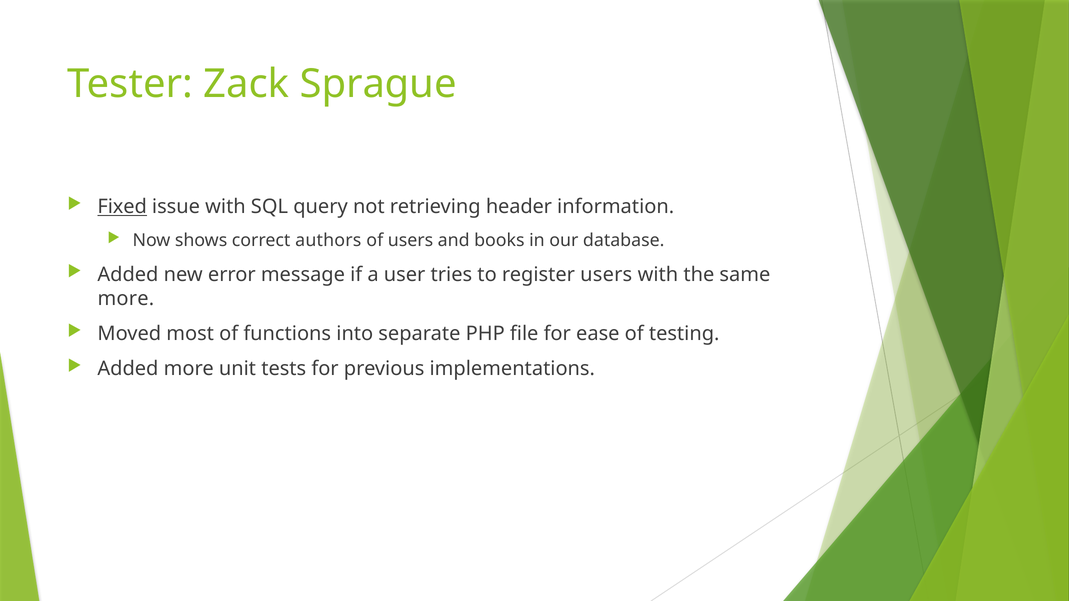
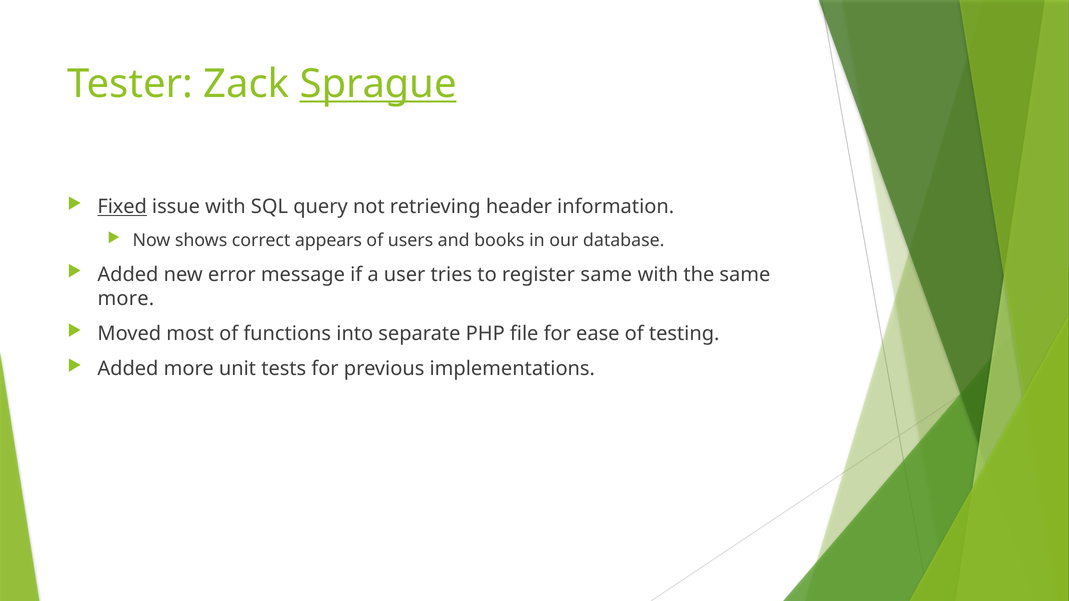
Sprague underline: none -> present
authors: authors -> appears
register users: users -> same
